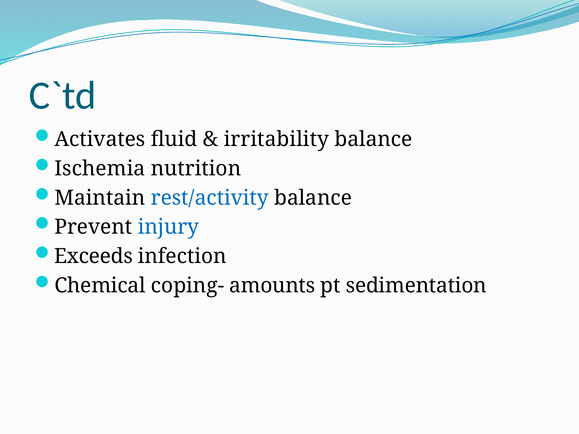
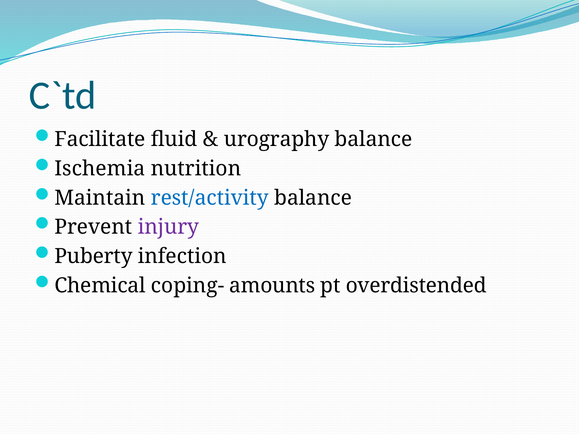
Activates: Activates -> Facilitate
irritability: irritability -> urography
injury colour: blue -> purple
Exceeds: Exceeds -> Puberty
sedimentation: sedimentation -> overdistended
